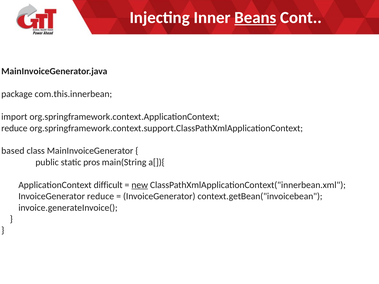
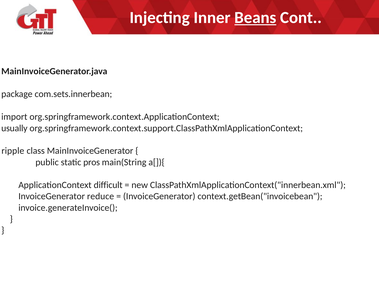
com.this.innerbean: com.this.innerbean -> com.sets.innerbean
reduce at (14, 128): reduce -> usually
based: based -> ripple
new underline: present -> none
